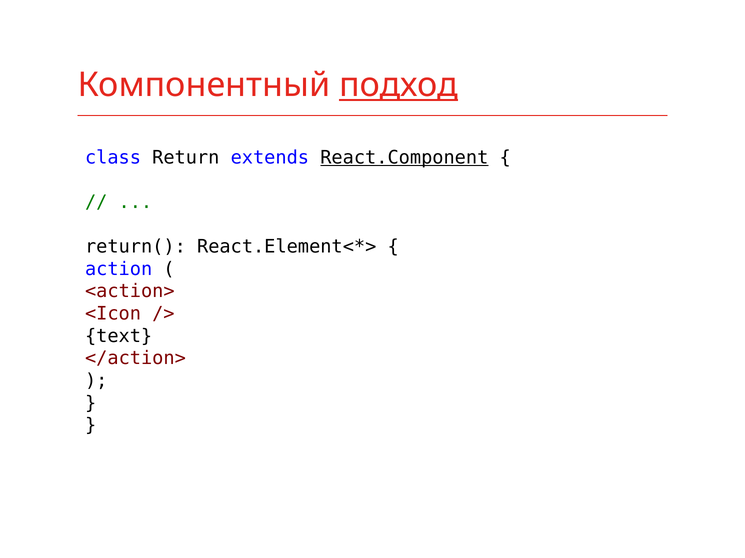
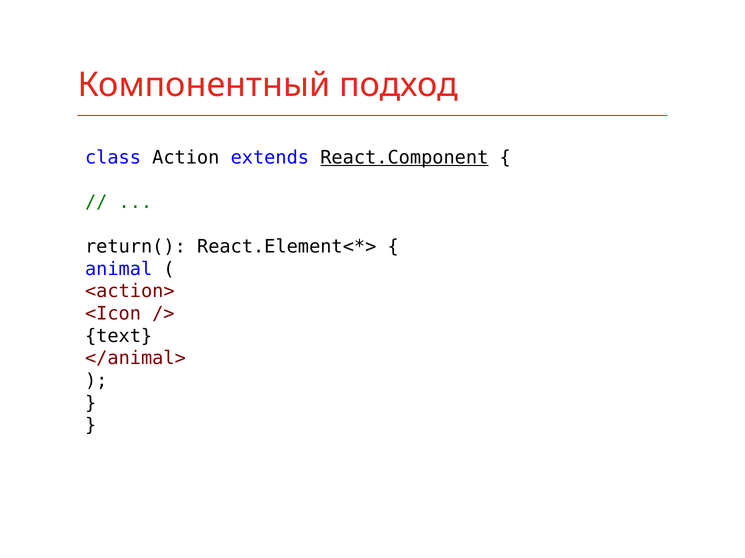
подход underline: present -> none
Return: Return -> Action
action: action -> animal
</action>: </action> -> </animal>
